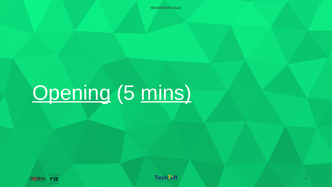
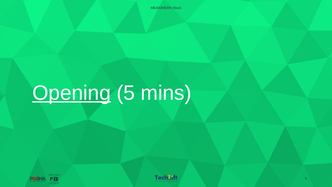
mins underline: present -> none
